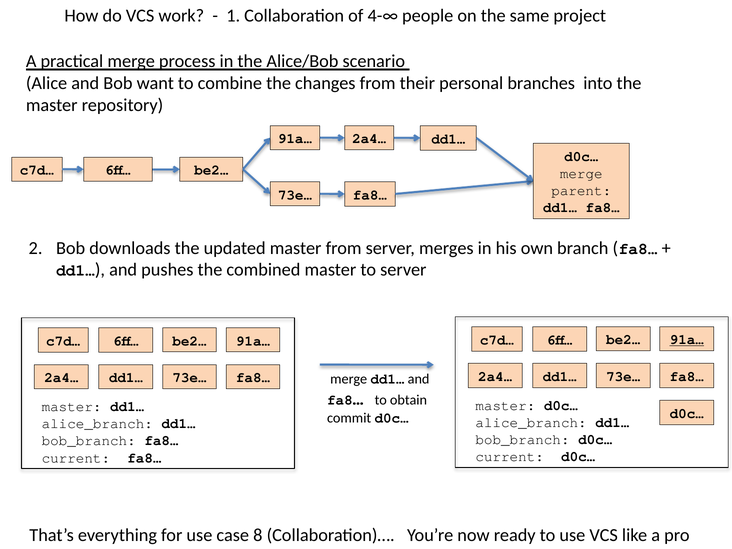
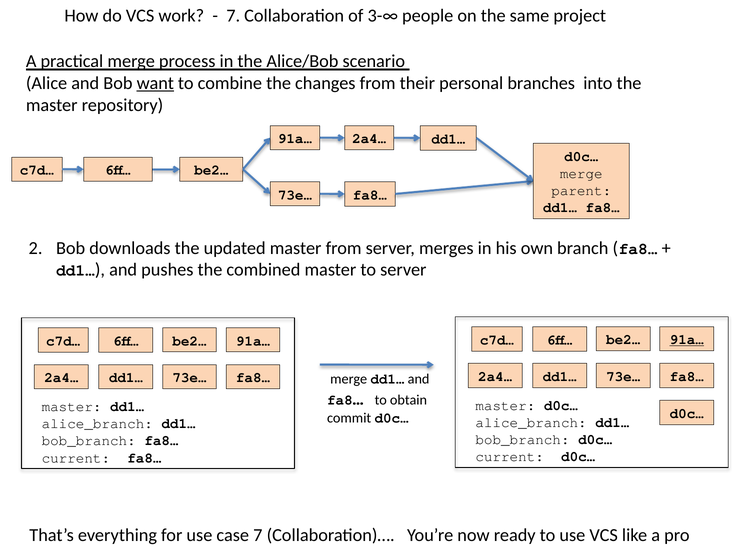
1 at (233, 16): 1 -> 7
4-∞: 4-∞ -> 3-∞
want underline: none -> present
case 8: 8 -> 7
